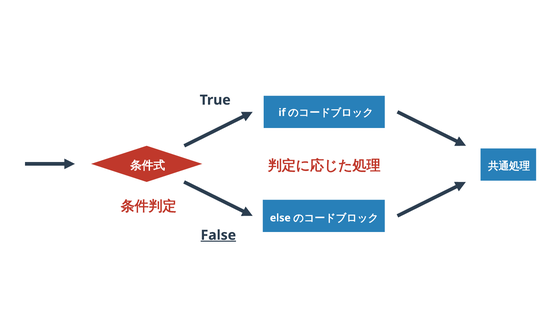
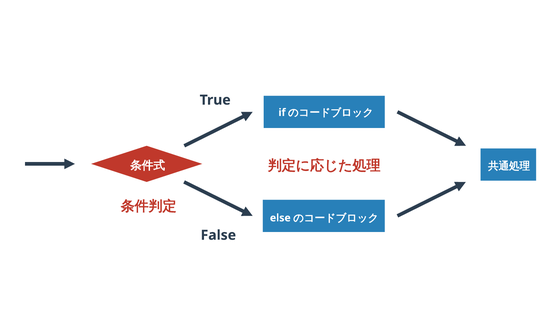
False underline: present -> none
